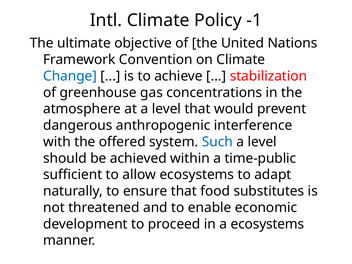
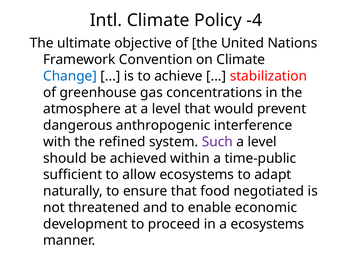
-1: -1 -> -4
offered: offered -> refined
Such colour: blue -> purple
substitutes: substitutes -> negotiated
